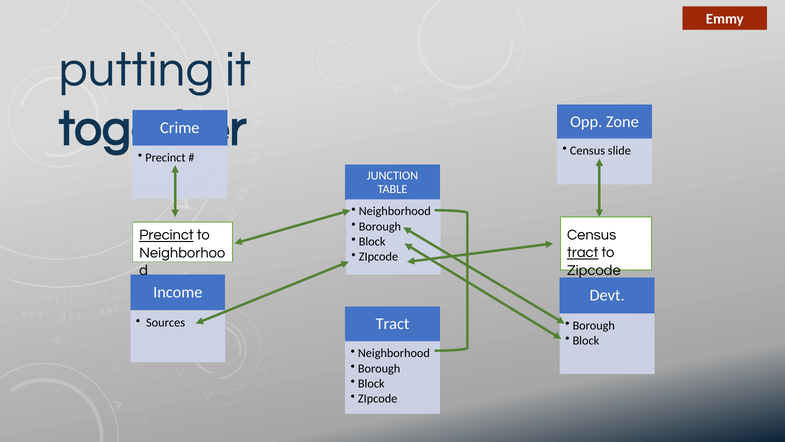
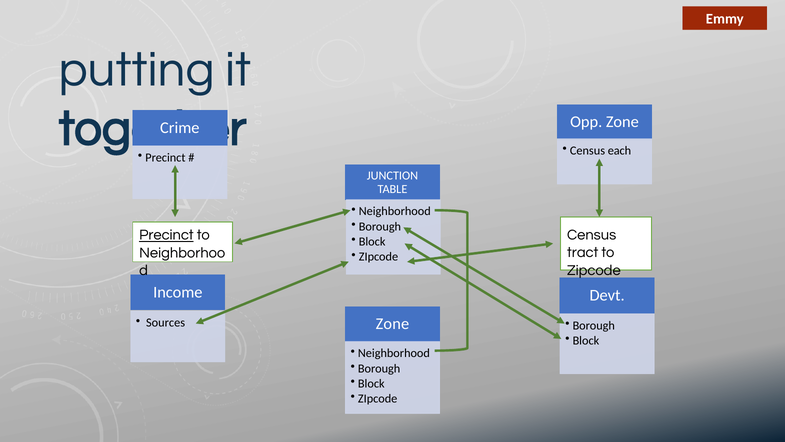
slide: slide -> each
tract at (583, 252) underline: present -> none
Tract at (393, 324): Tract -> Zone
